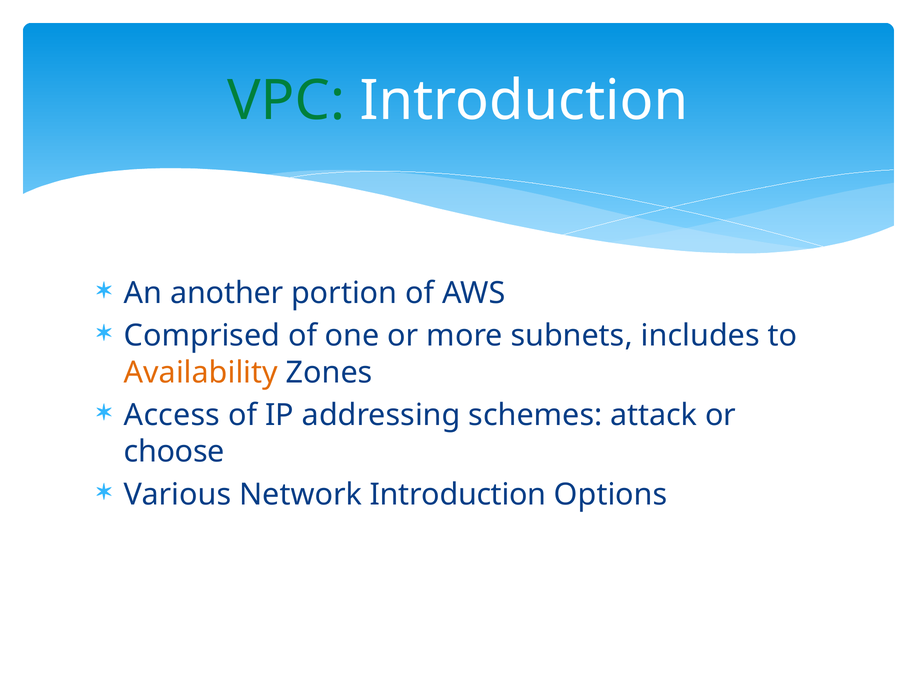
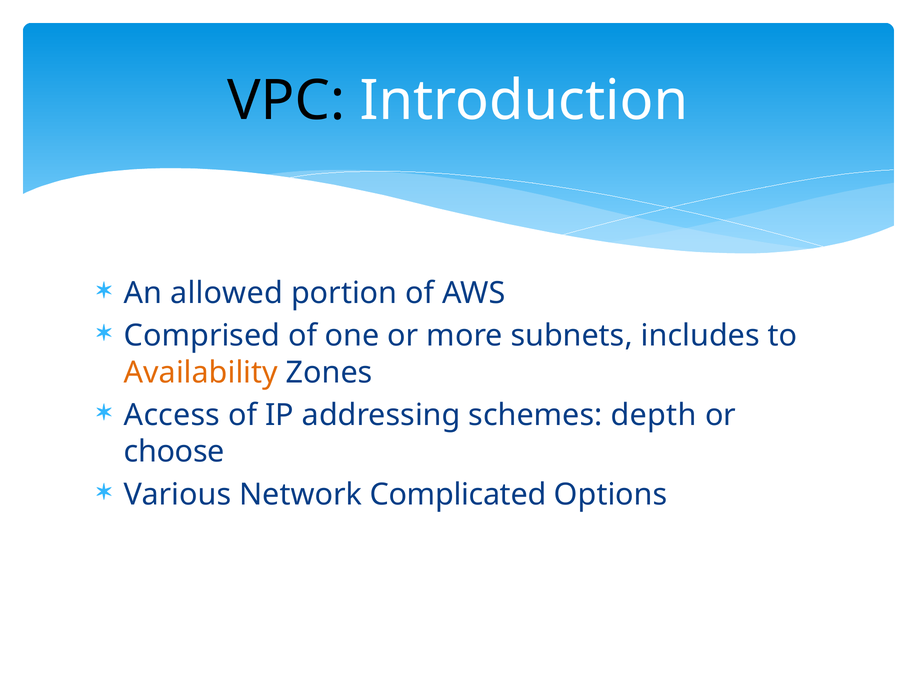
VPC colour: green -> black
another: another -> allowed
attack: attack -> depth
Network Introduction: Introduction -> Complicated
